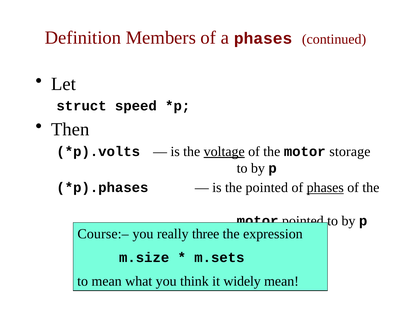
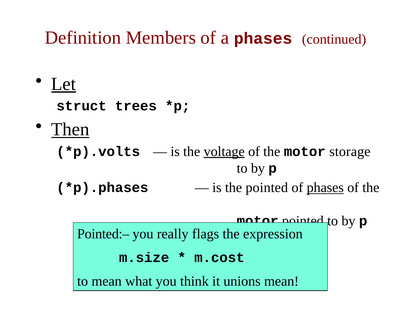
Let underline: none -> present
speed: speed -> trees
Then underline: none -> present
Course:–: Course:– -> Pointed:–
three: three -> flags
m.sets: m.sets -> m.cost
widely: widely -> unions
